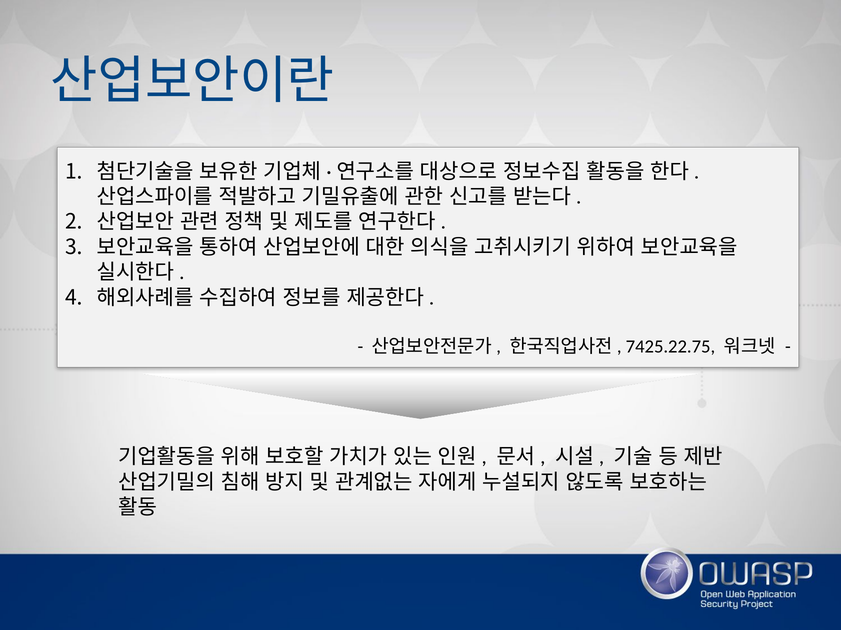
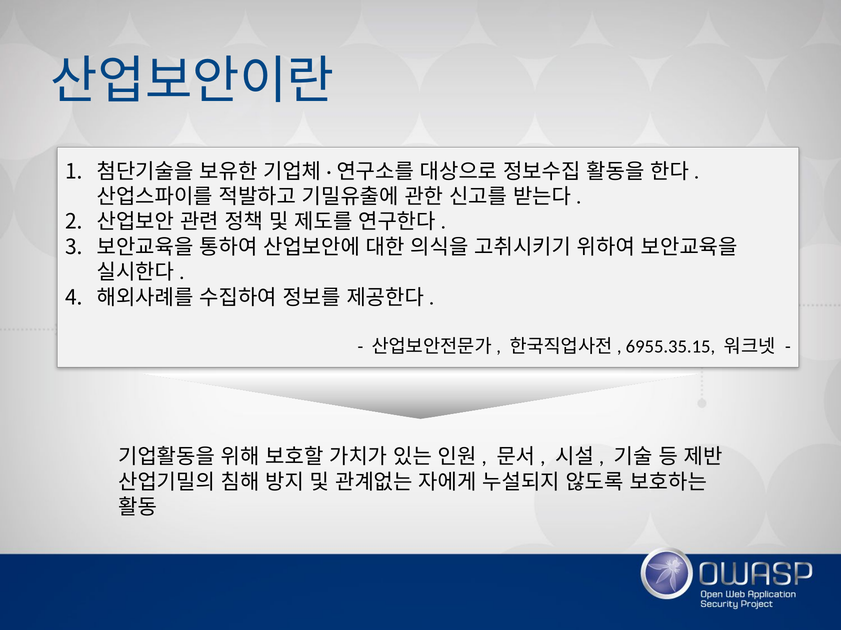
7425.22.75: 7425.22.75 -> 6955.35.15
